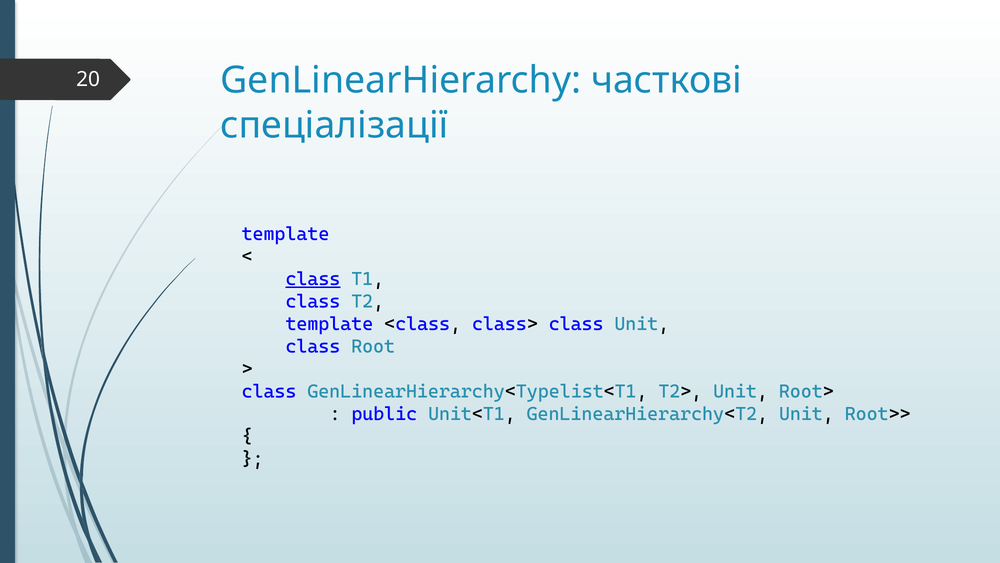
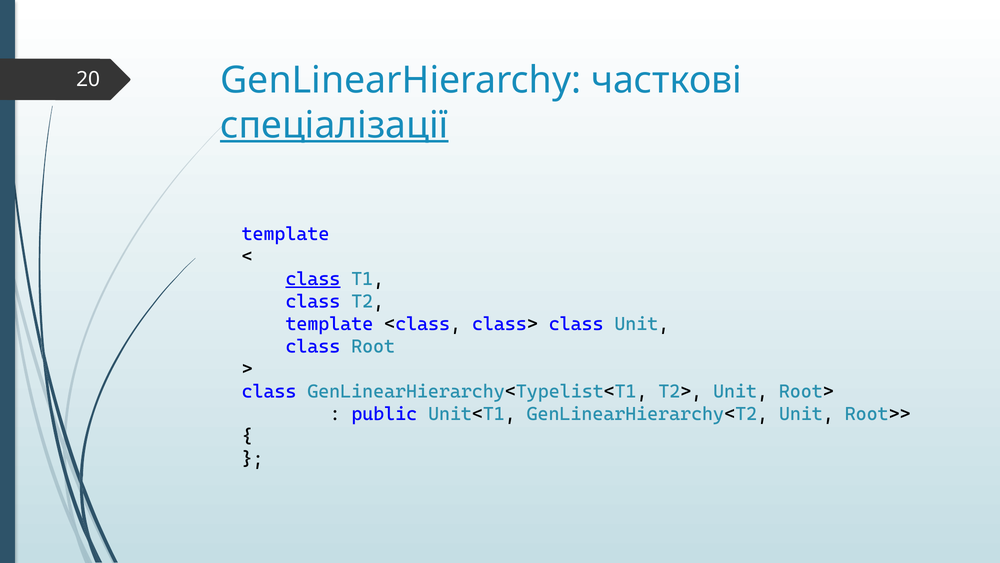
спеціалізації underline: none -> present
